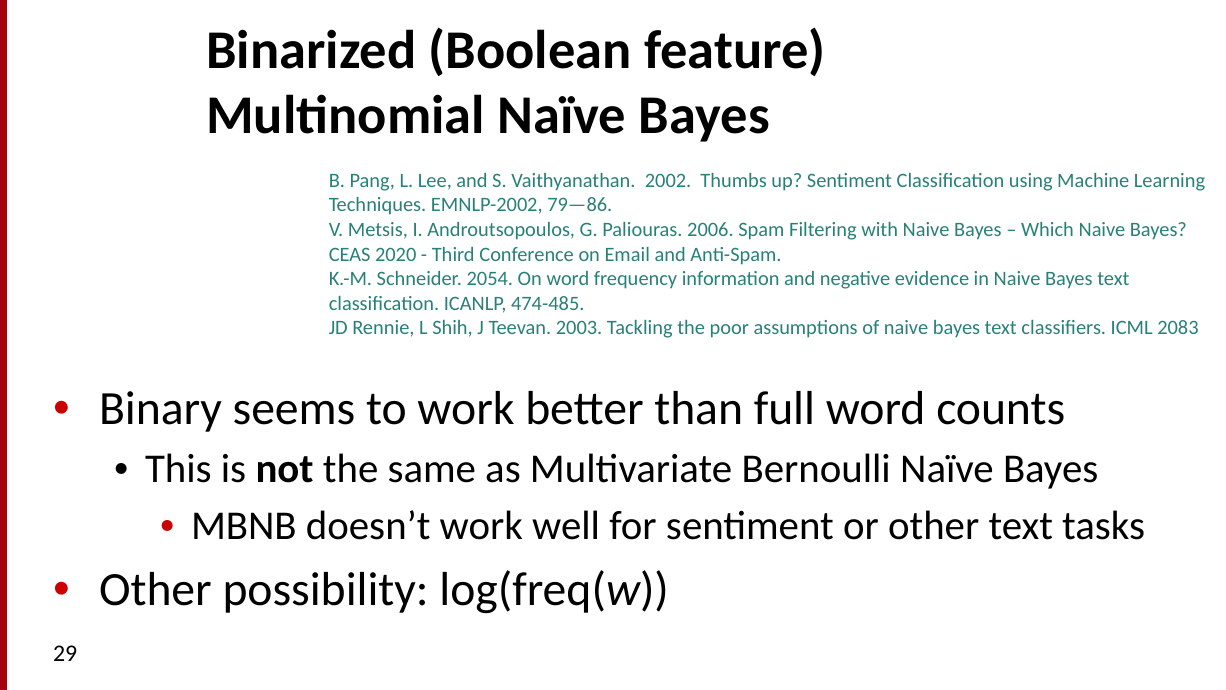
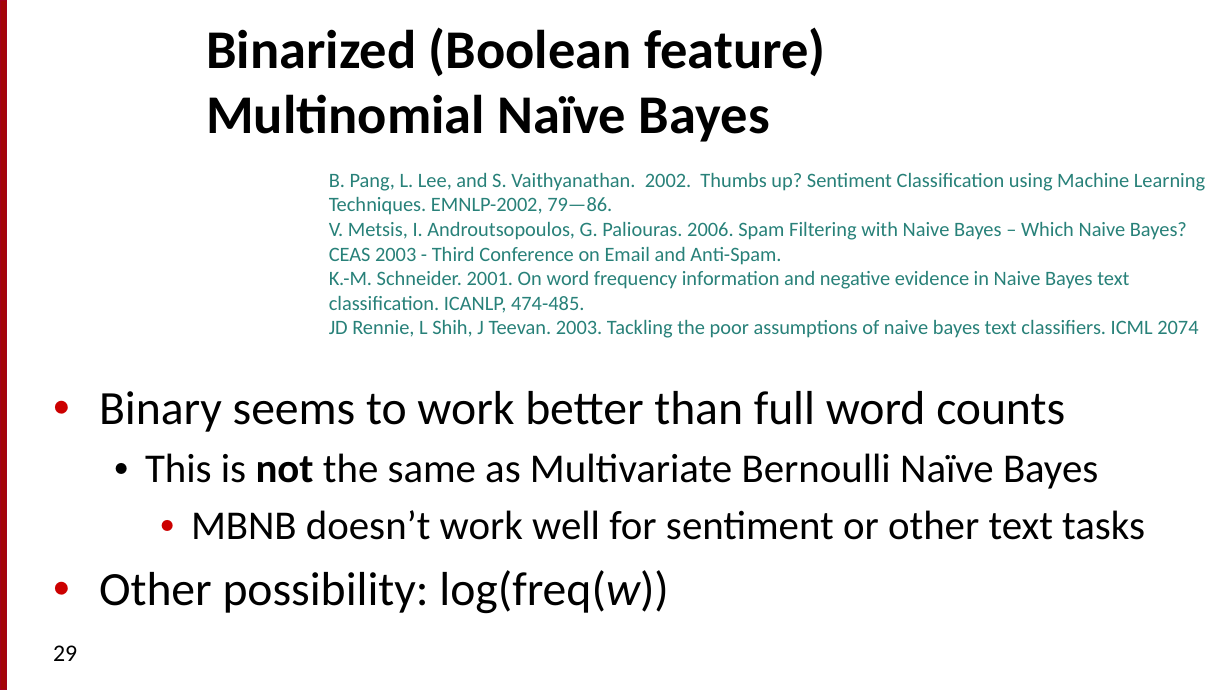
CEAS 2020: 2020 -> 2003
2054: 2054 -> 2001
2083: 2083 -> 2074
